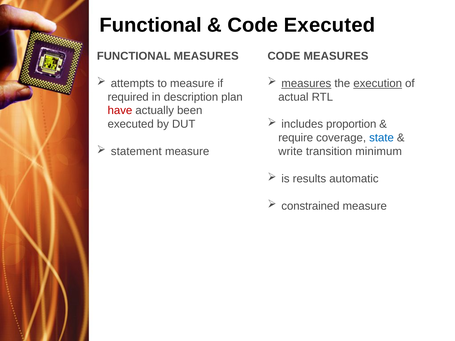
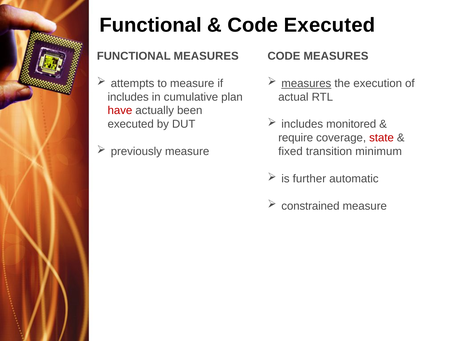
execution underline: present -> none
required at (128, 97): required -> includes
description: description -> cumulative
proportion: proportion -> monitored
state colour: blue -> red
statement: statement -> previously
write: write -> fixed
results: results -> further
